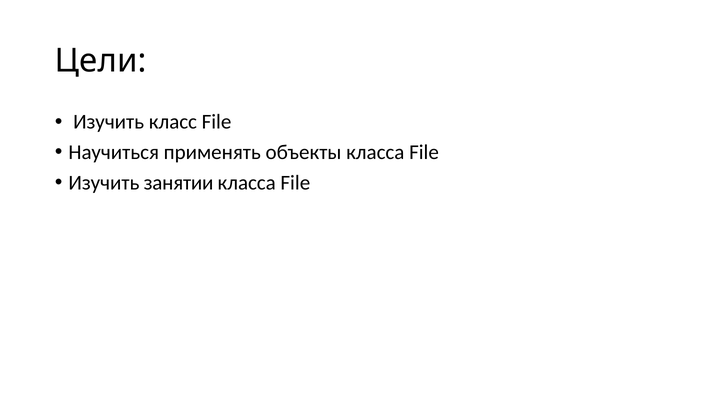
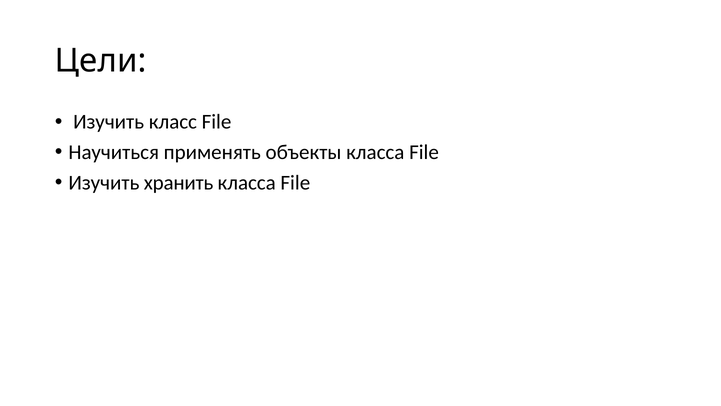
занятии: занятии -> хранить
